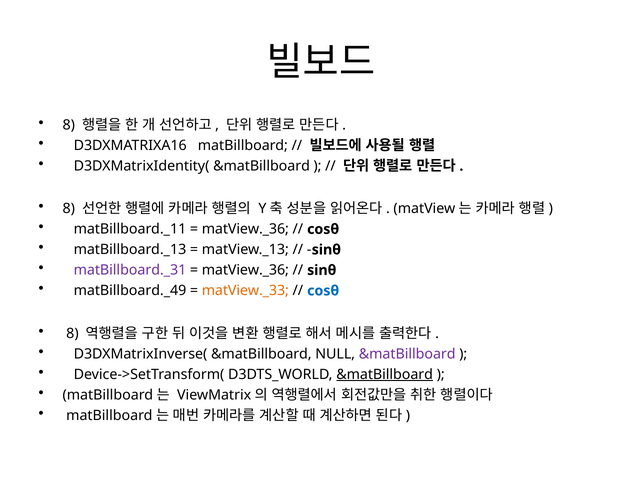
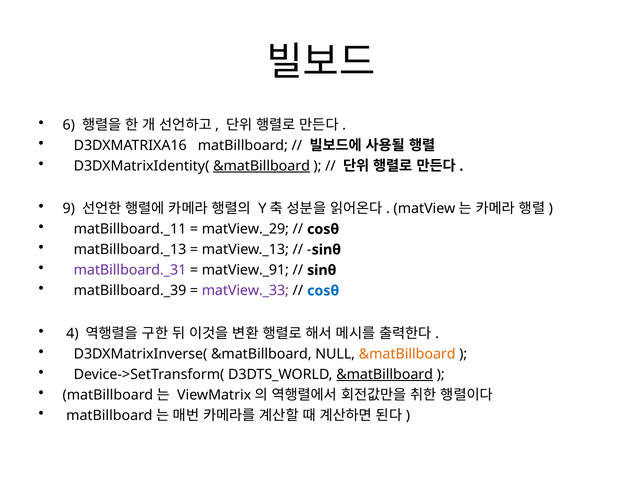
8 at (69, 125): 8 -> 6
&matBillboard at (262, 166) underline: none -> present
8 at (69, 209): 8 -> 9
matView._36 at (245, 229): matView._36 -> matView._29
matView._36 at (245, 270): matView._36 -> matView._91
matBillboard._49: matBillboard._49 -> matBillboard._39
matView._33 colour: orange -> purple
8 at (72, 334): 8 -> 4
&matBillboard at (407, 354) colour: purple -> orange
